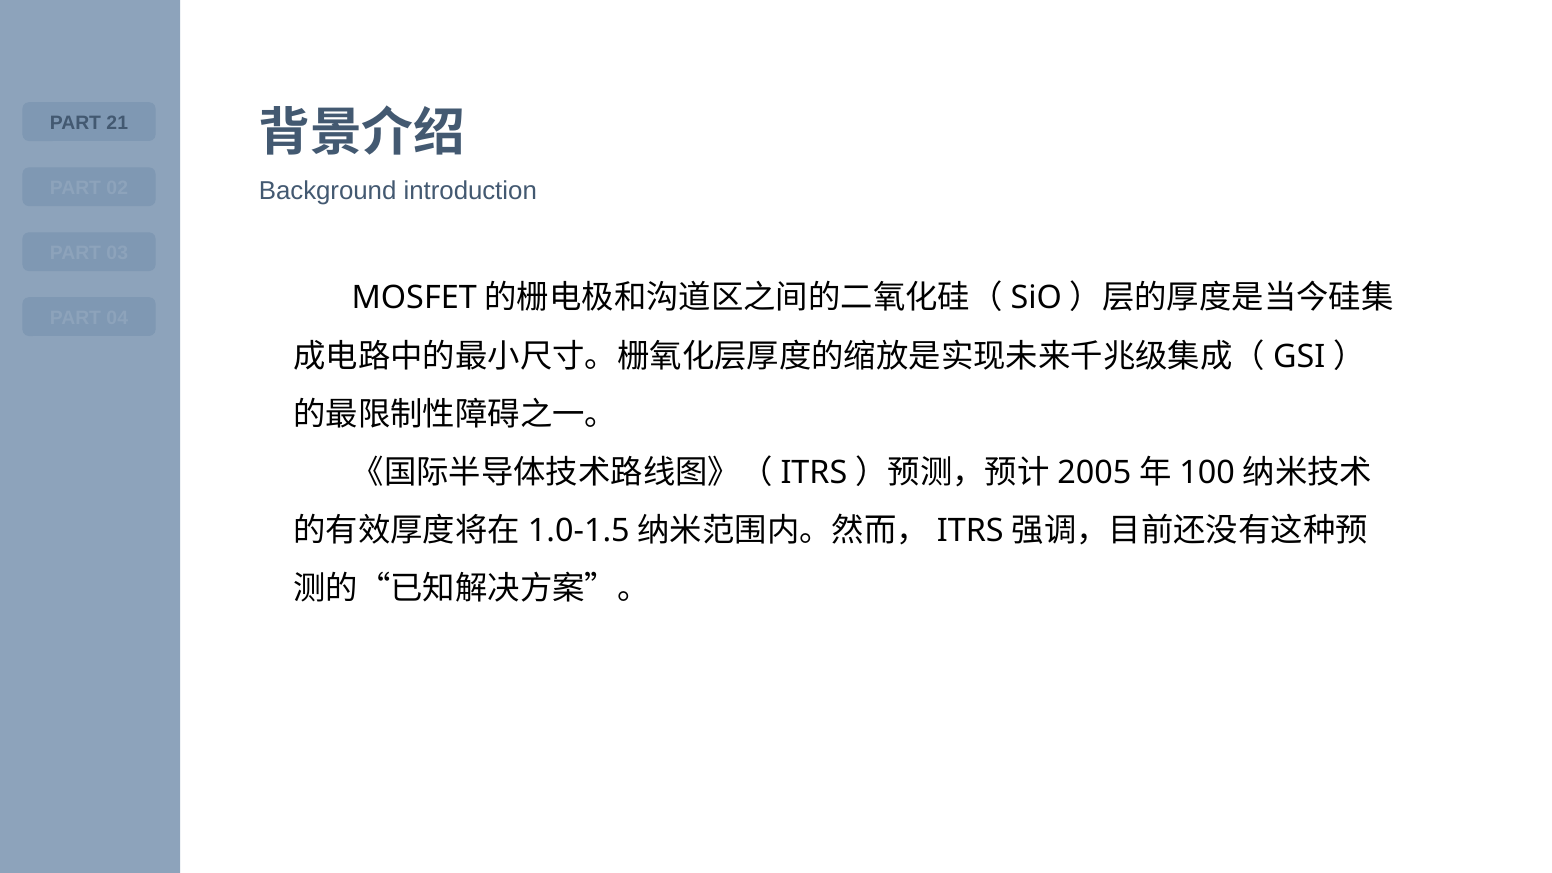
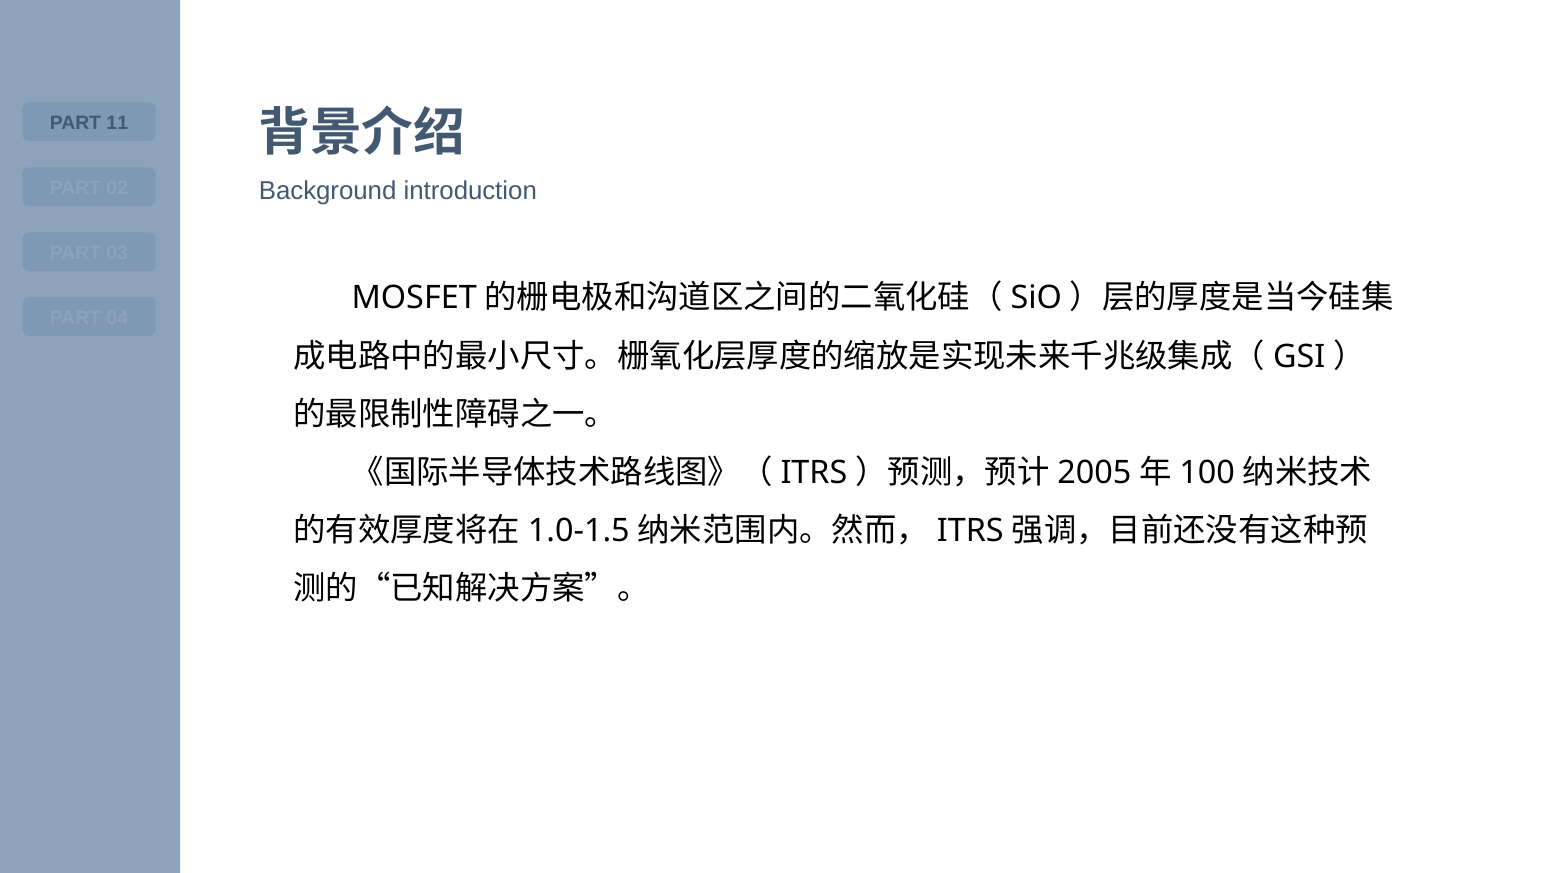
21: 21 -> 11
